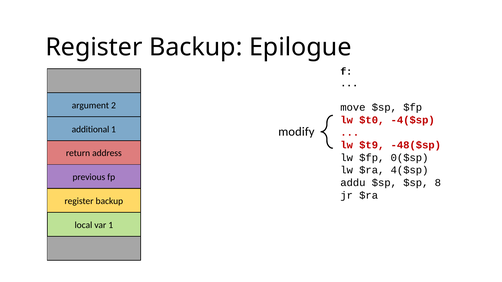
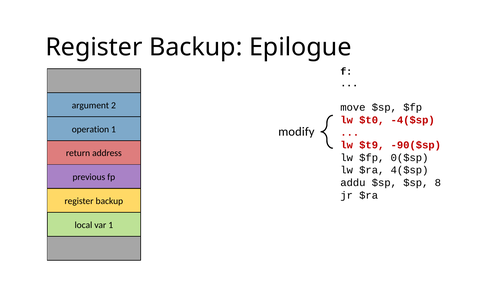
additional: additional -> operation
-48($sp: -48($sp -> -90($sp
